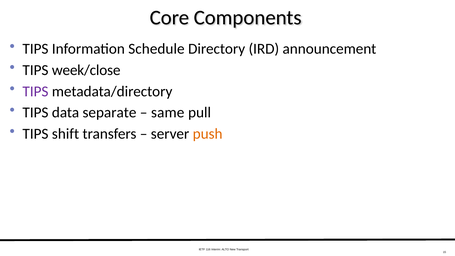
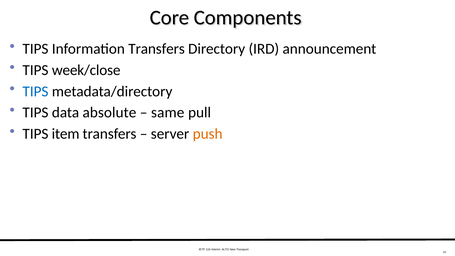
Information Schedule: Schedule -> Transfers
TIPS at (35, 91) colour: purple -> blue
separate: separate -> absolute
shift: shift -> item
